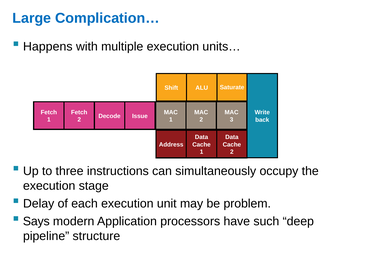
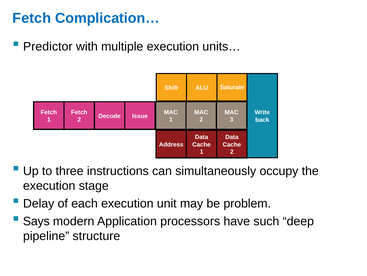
Large at (32, 18): Large -> Fetch
Happens: Happens -> Predictor
